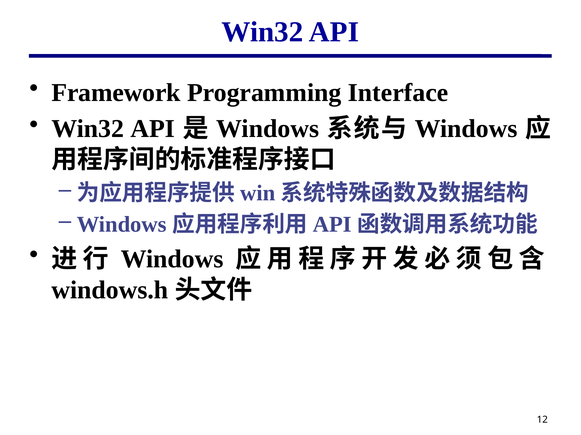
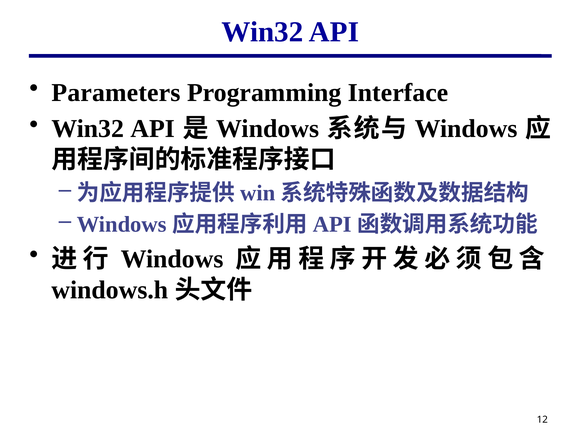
Framework: Framework -> Parameters
